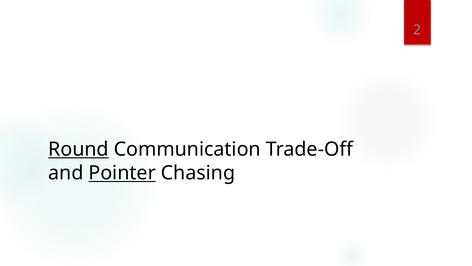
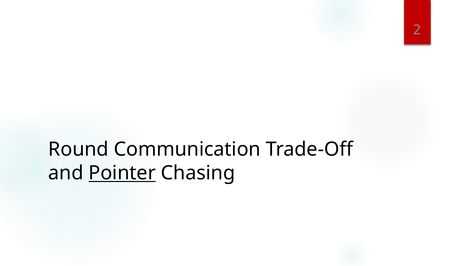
Round underline: present -> none
